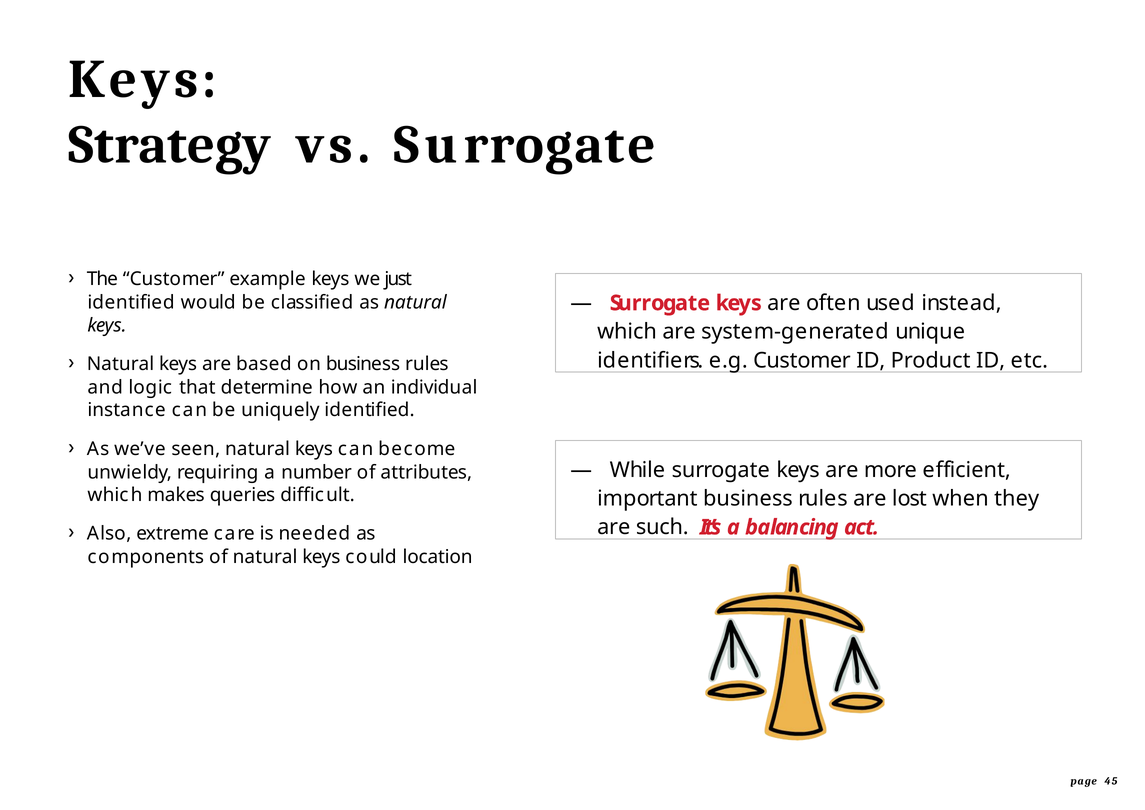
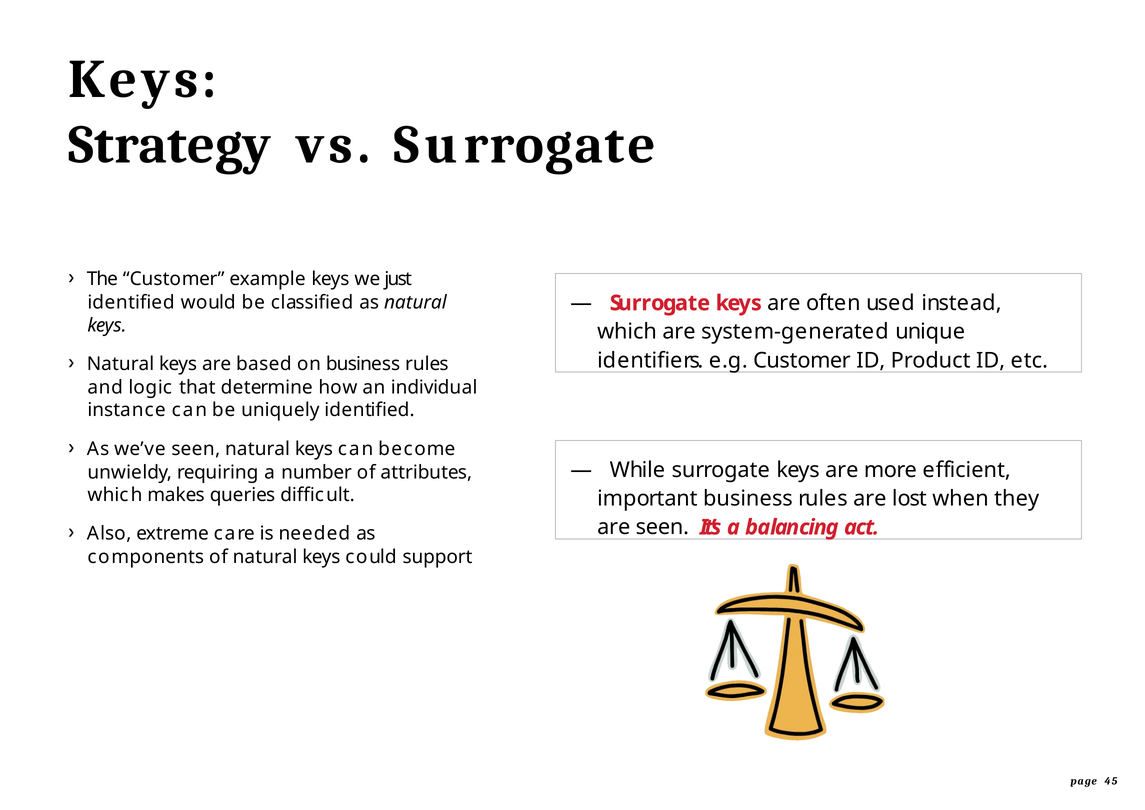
are such: such -> seen
location: location -> support
